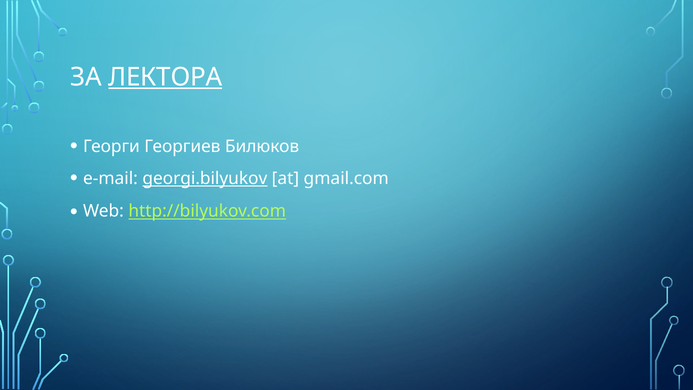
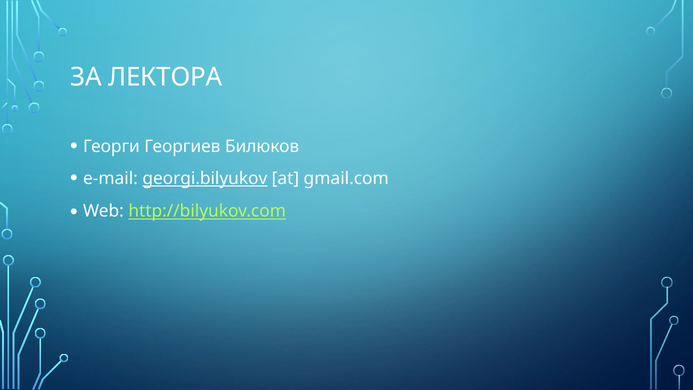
ЛЕКТОРА underline: present -> none
